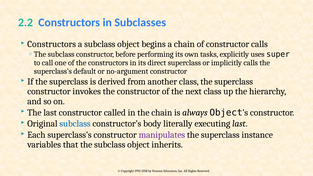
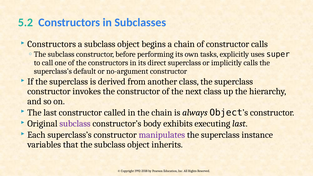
2.2: 2.2 -> 5.2
subclass at (75, 124) colour: blue -> purple
literally: literally -> exhibits
